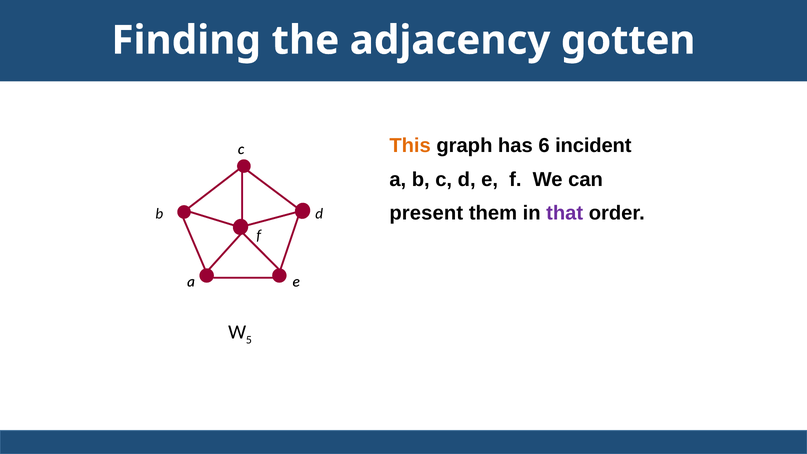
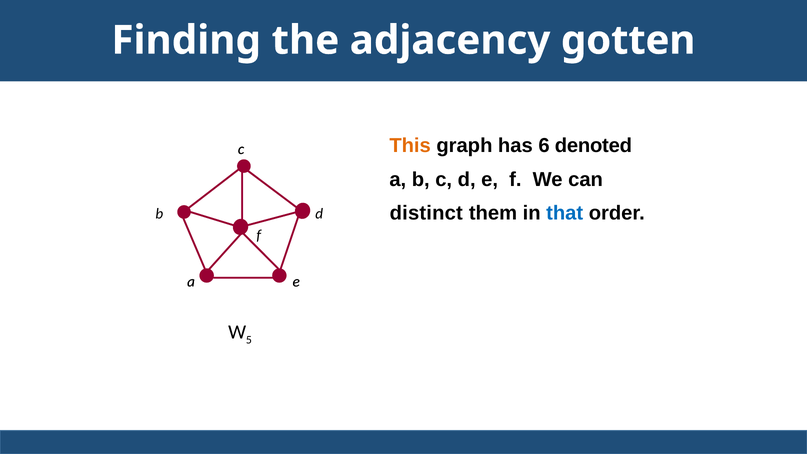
incident: incident -> denoted
present: present -> distinct
that colour: purple -> blue
